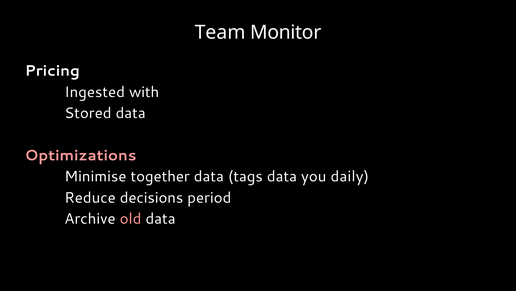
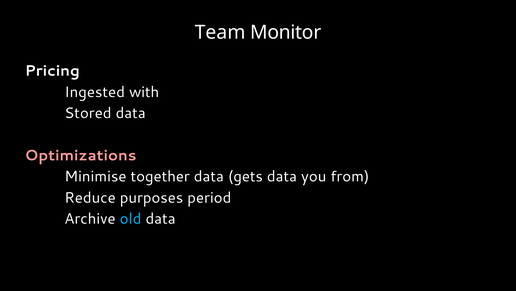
tags: tags -> gets
daily: daily -> from
decisions: decisions -> purposes
old colour: pink -> light blue
